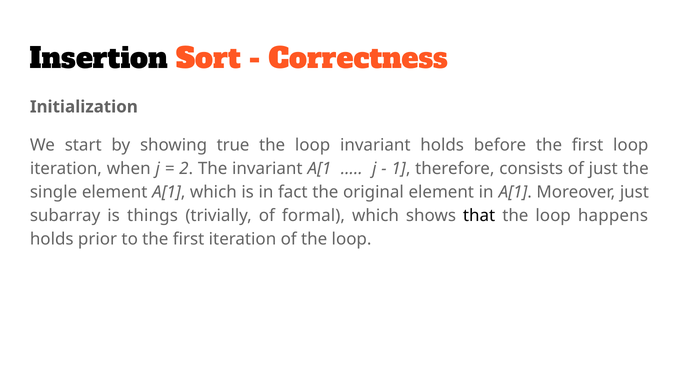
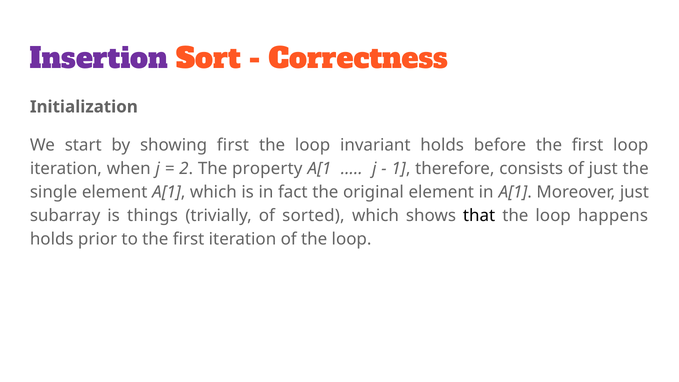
Insertion colour: black -> purple
showing true: true -> first
The invariant: invariant -> property
formal: formal -> sorted
